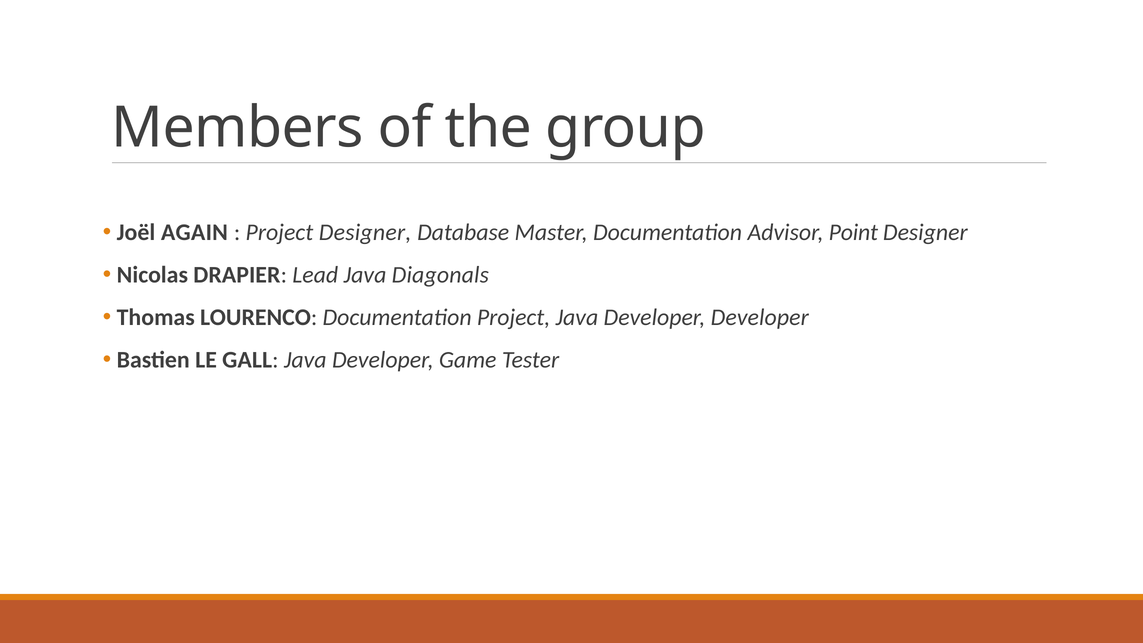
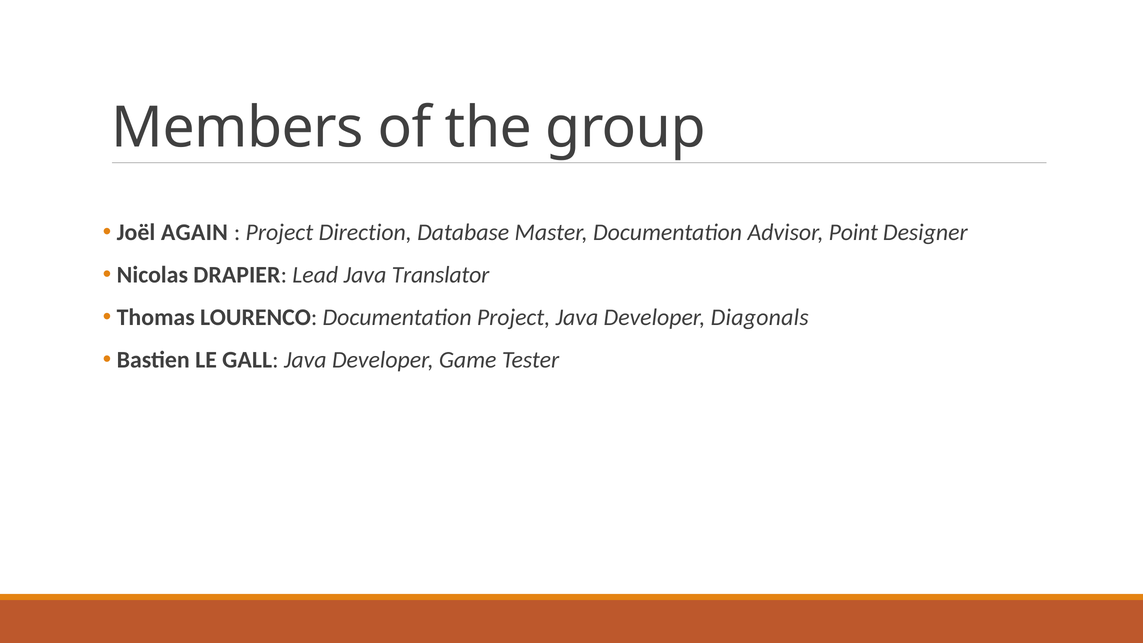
Project Designer: Designer -> Direction
Diagonals: Diagonals -> Translator
Developer Developer: Developer -> Diagonals
